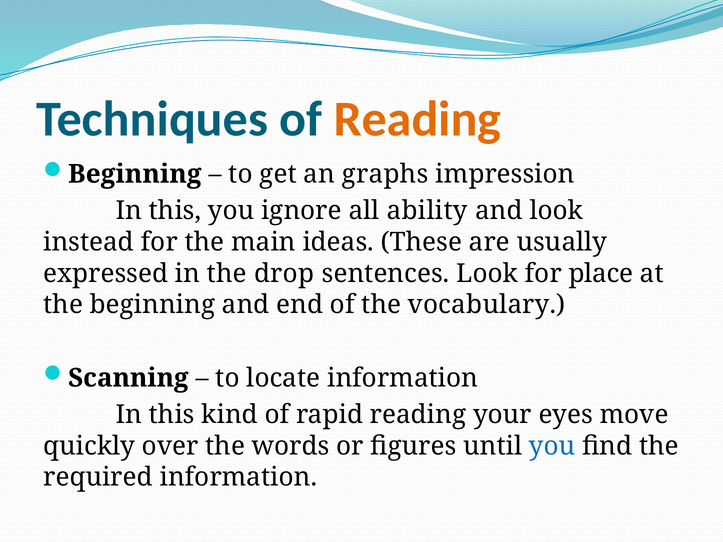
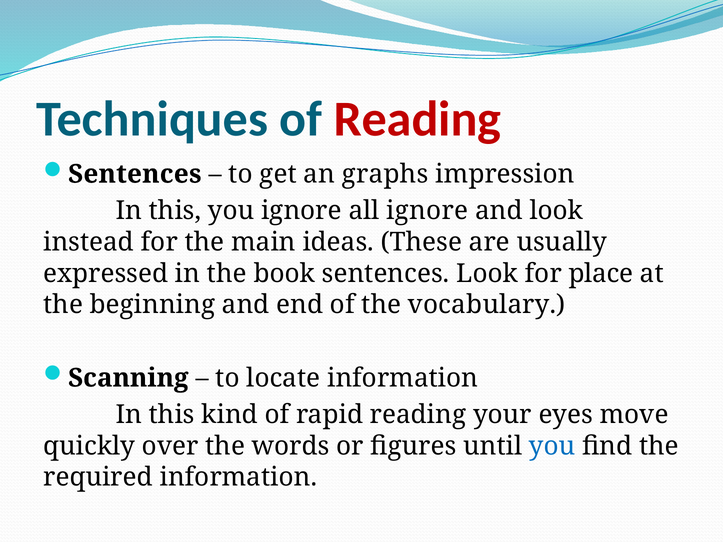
Reading at (417, 119) colour: orange -> red
Beginning at (135, 174): Beginning -> Sentences
all ability: ability -> ignore
drop: drop -> book
